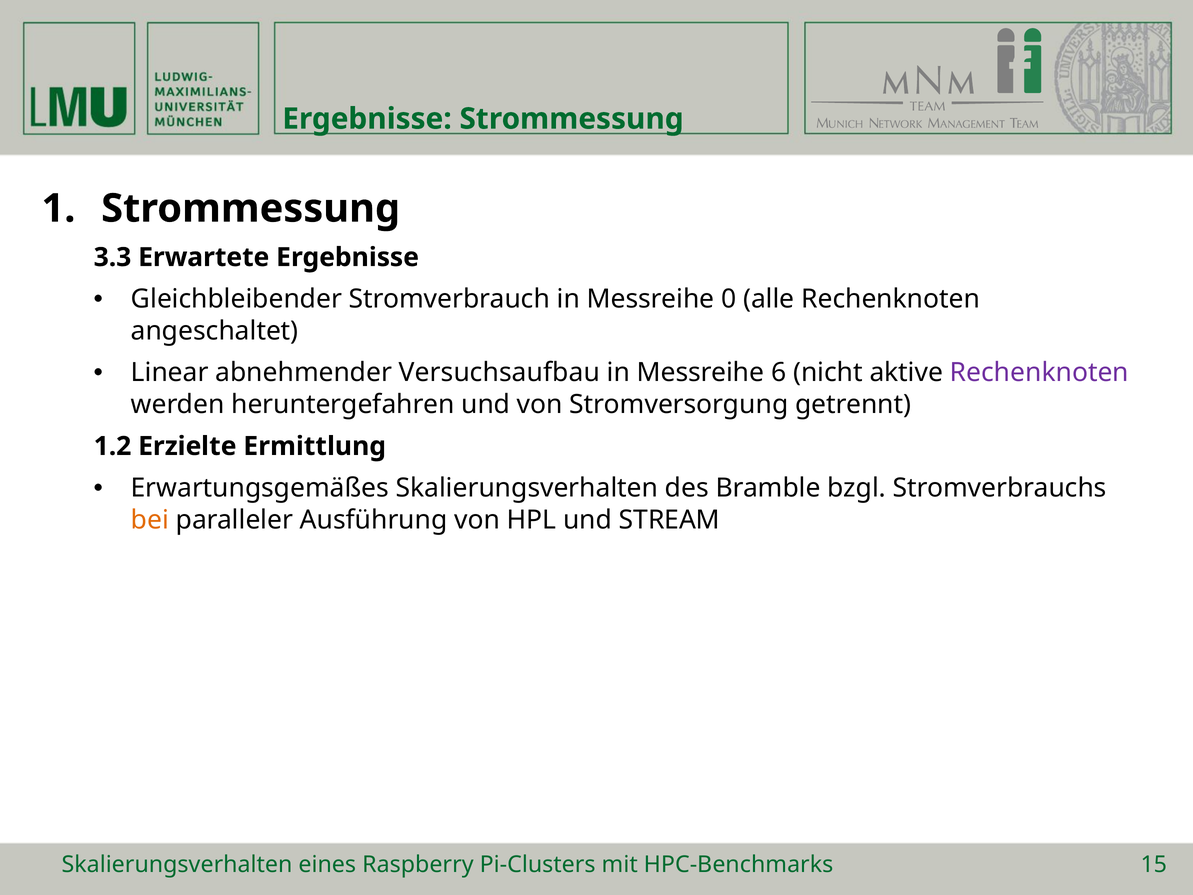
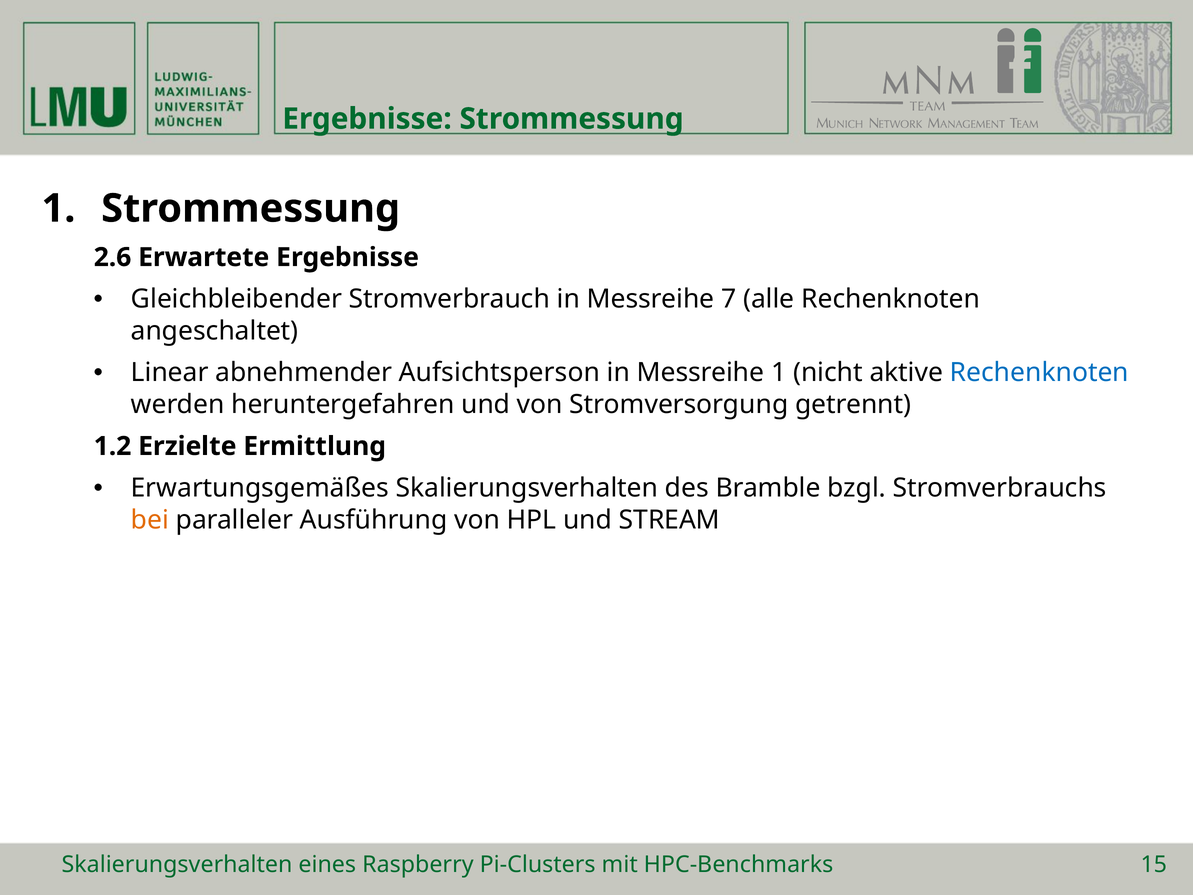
3.3: 3.3 -> 2.6
0: 0 -> 7
Versuchsaufbau: Versuchsaufbau -> Aufsichtsperson
Messreihe 6: 6 -> 1
Rechenknoten at (1039, 373) colour: purple -> blue
